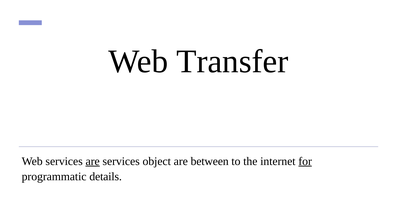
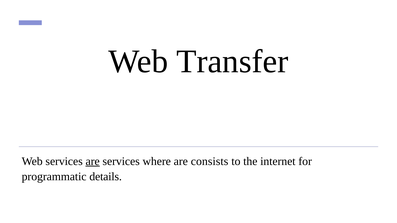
object: object -> where
between: between -> consists
for underline: present -> none
